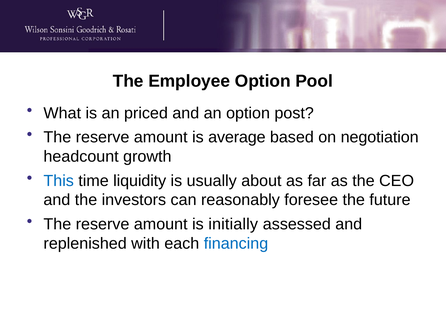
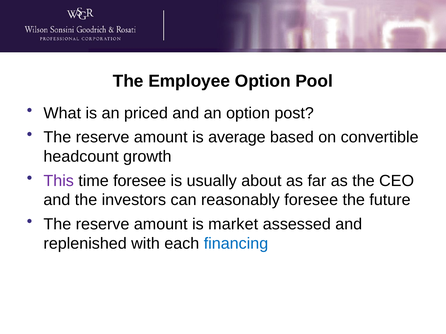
negotiation: negotiation -> convertible
This colour: blue -> purple
time liquidity: liquidity -> foresee
initially: initially -> market
